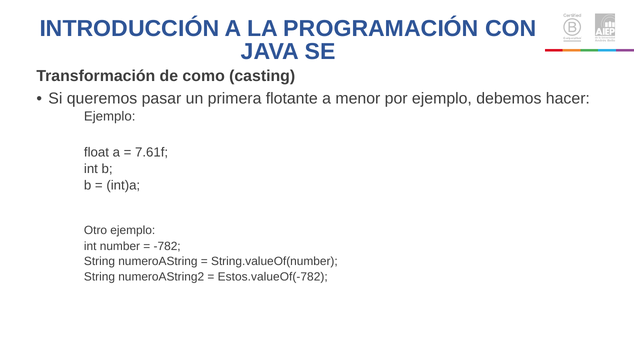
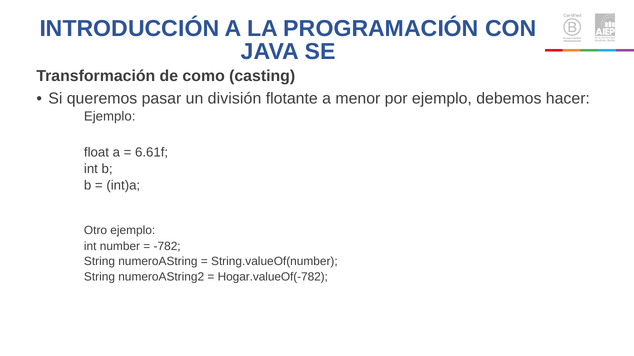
primera: primera -> división
7.61f: 7.61f -> 6.61f
Estos.valueOf(-782: Estos.valueOf(-782 -> Hogar.valueOf(-782
